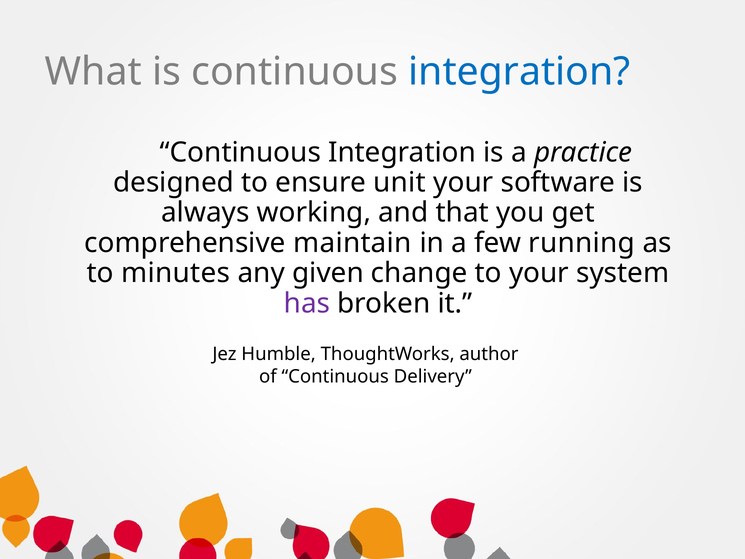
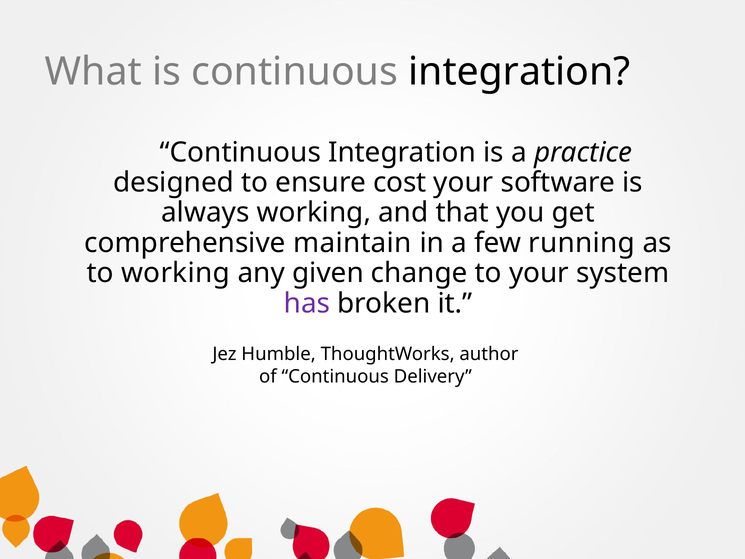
integration at (519, 72) colour: blue -> black
unit: unit -> cost
to minutes: minutes -> working
